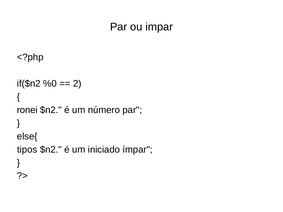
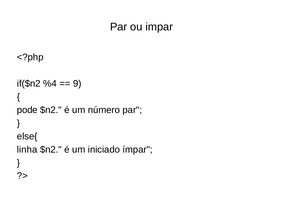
%0: %0 -> %4
2: 2 -> 9
ronei: ronei -> pode
tipos: tipos -> linha
